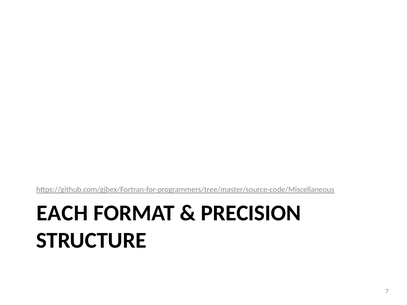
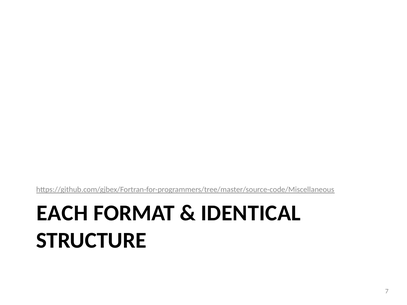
PRECISION: PRECISION -> IDENTICAL
